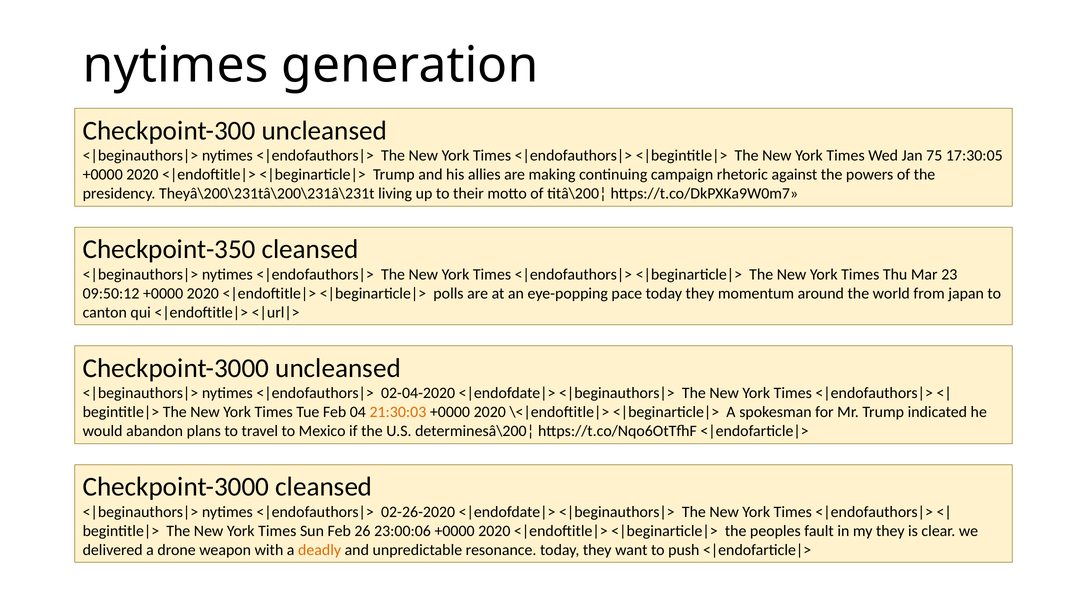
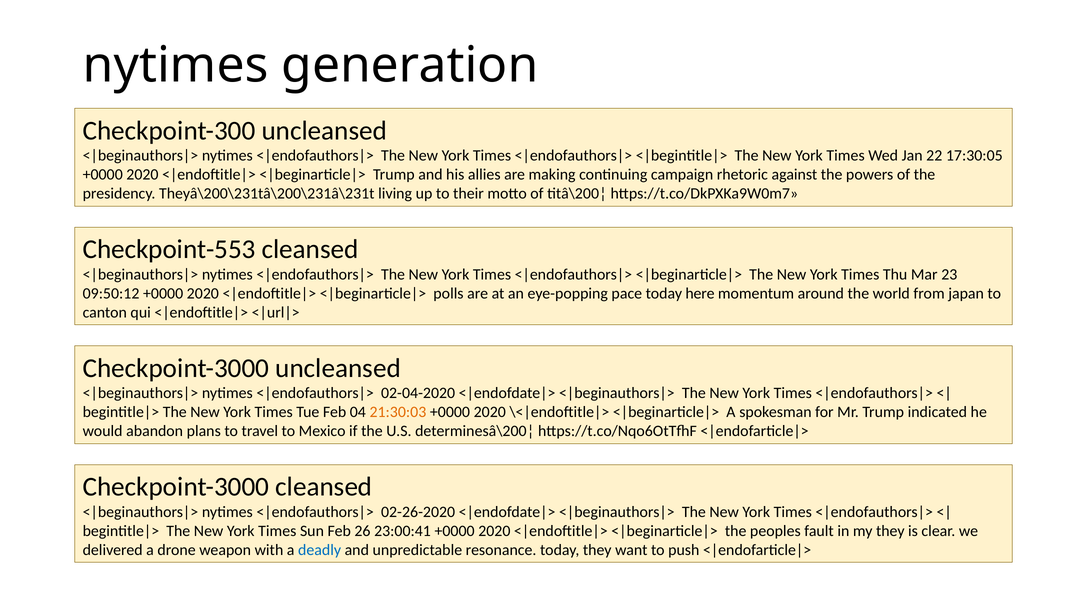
75: 75 -> 22
Checkpoint-350: Checkpoint-350 -> Checkpoint-553
pace today they: they -> here
23:00:06: 23:00:06 -> 23:00:41
deadly colour: orange -> blue
